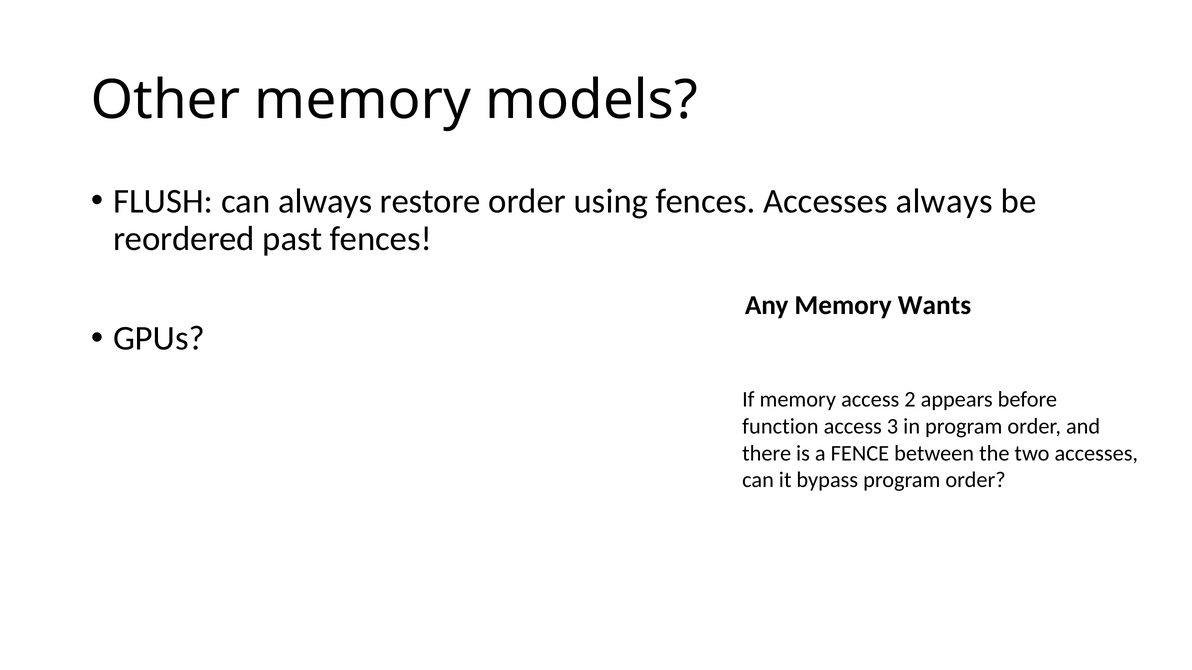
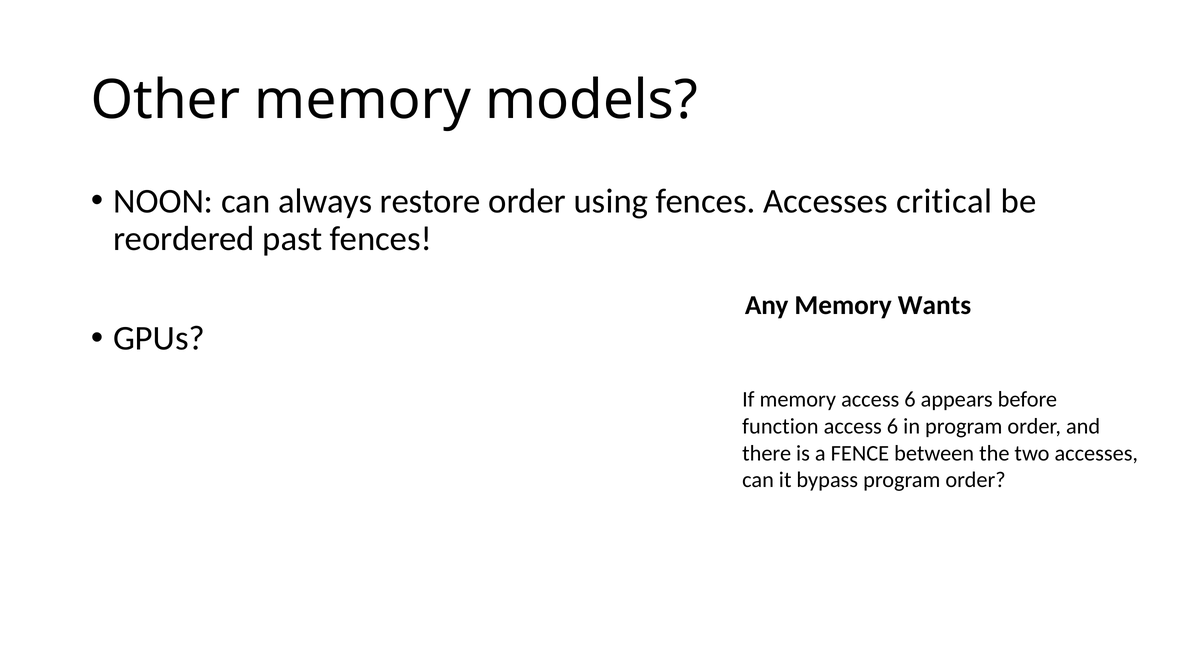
FLUSH: FLUSH -> NOON
Accesses always: always -> critical
memory access 2: 2 -> 6
3 at (892, 427): 3 -> 6
